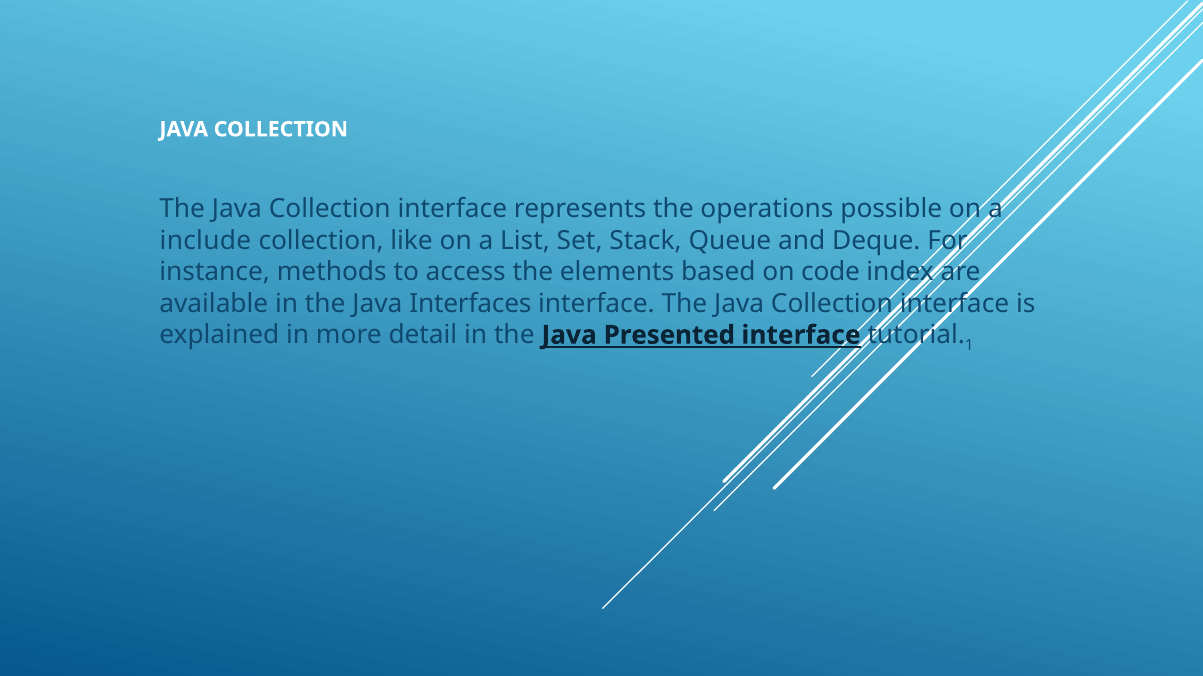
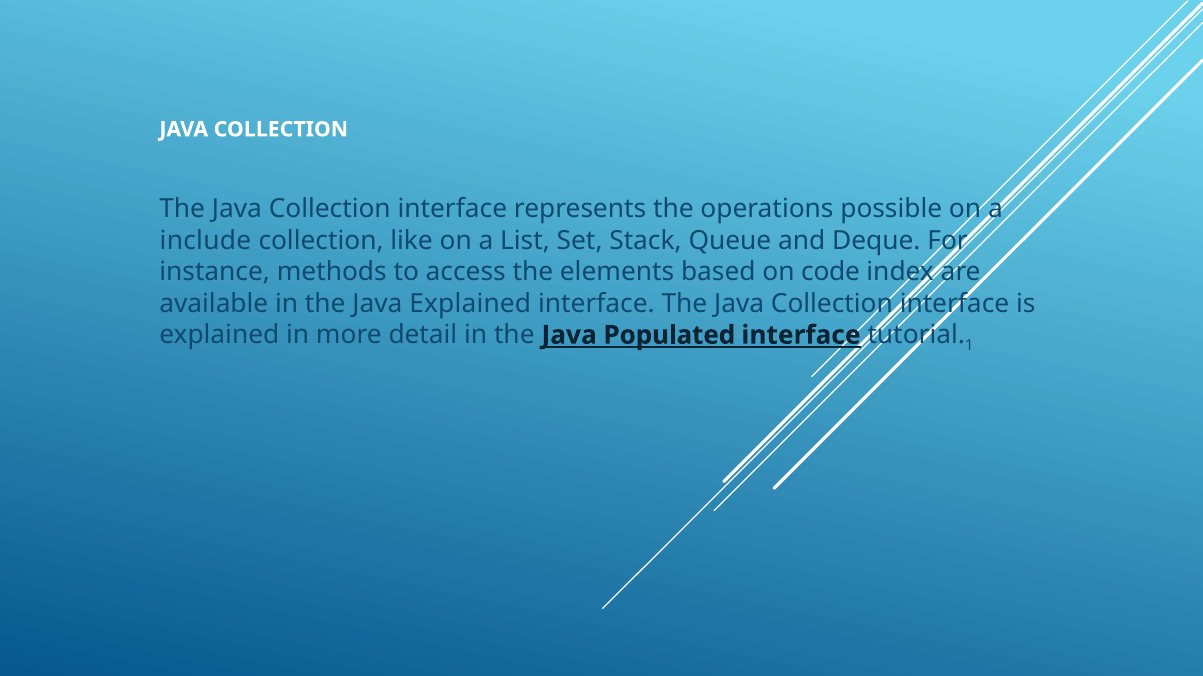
Java Interfaces: Interfaces -> Explained
Presented: Presented -> Populated
